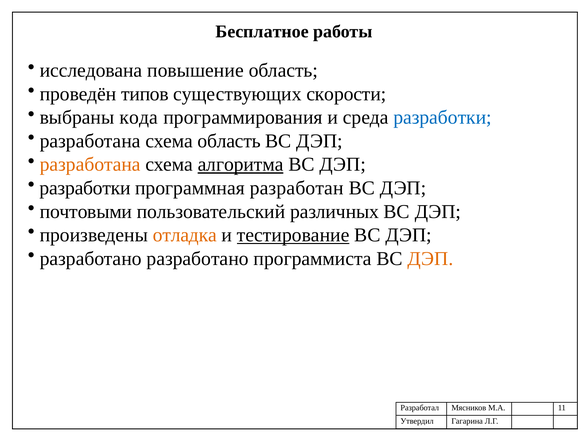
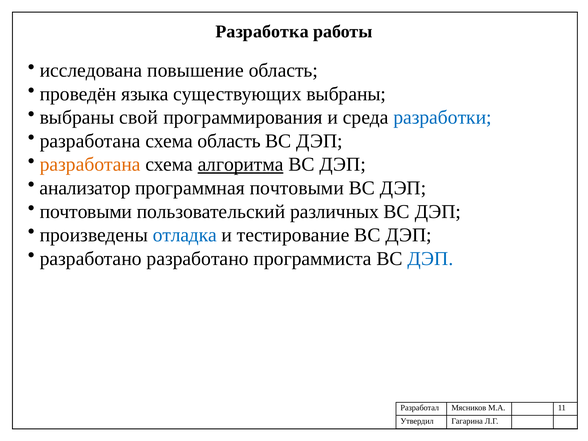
Бесплатное: Бесплатное -> Разработка
типов: типов -> языка
существующих скорости: скорости -> выбраны
кода: кода -> свой
разработки at (85, 188): разработки -> анализатор
программная разработан: разработан -> почтовыми
отладка colour: orange -> blue
тестирование underline: present -> none
ДЭП at (430, 259) colour: orange -> blue
